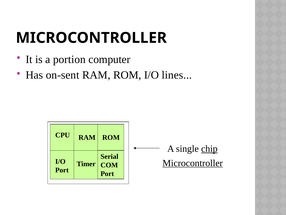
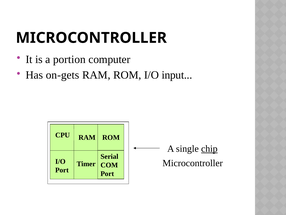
on-sent: on-sent -> on-gets
lines: lines -> input
Microcontroller at (193, 163) underline: present -> none
